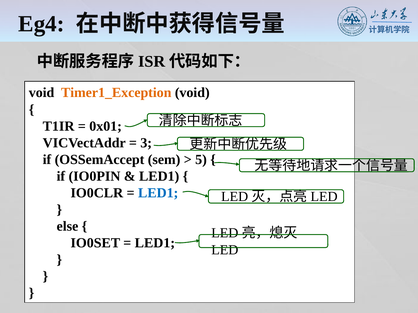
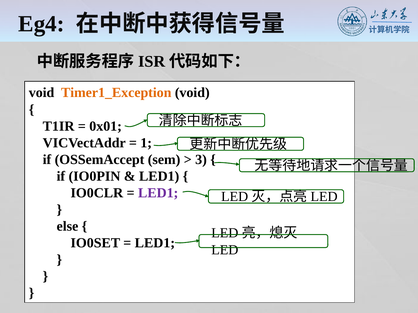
3: 3 -> 1
5: 5 -> 3
LED1 at (158, 193) colour: blue -> purple
